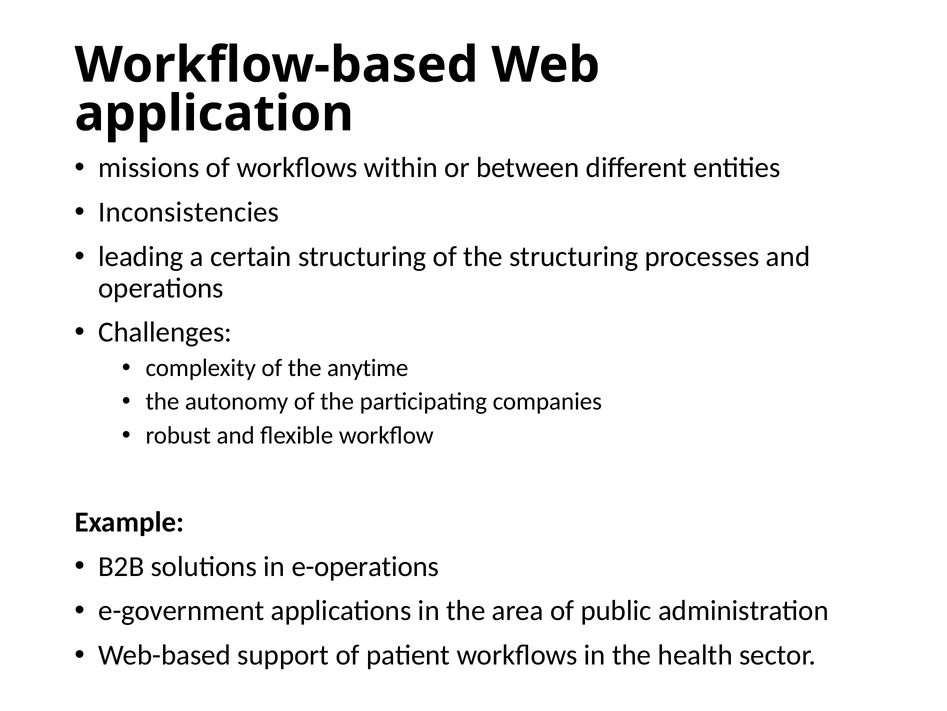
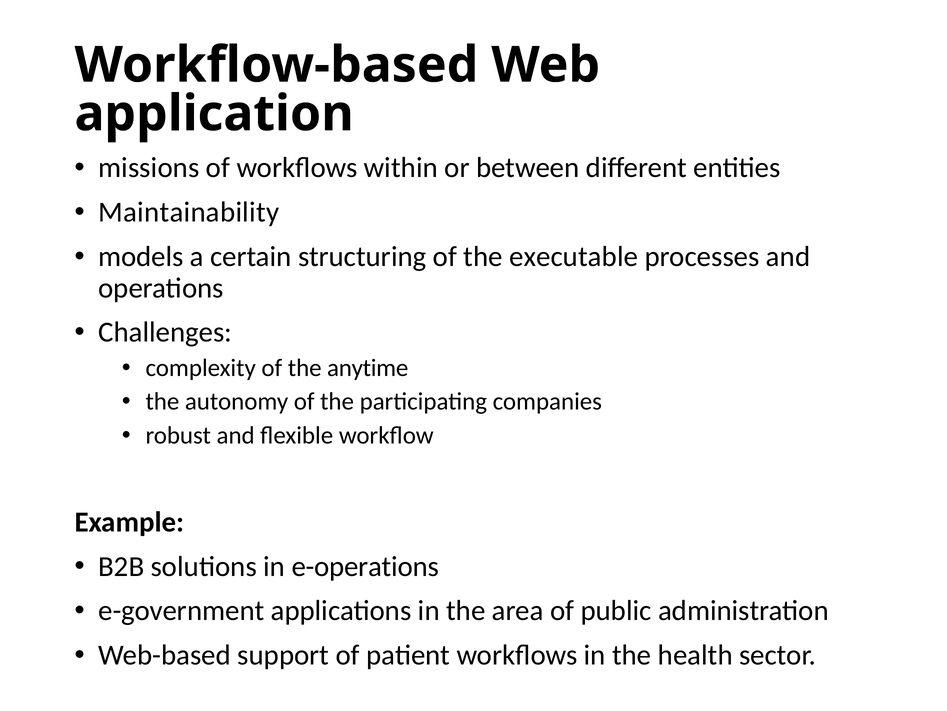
Inconsistencies: Inconsistencies -> Maintainability
leading: leading -> models
the structuring: structuring -> executable
